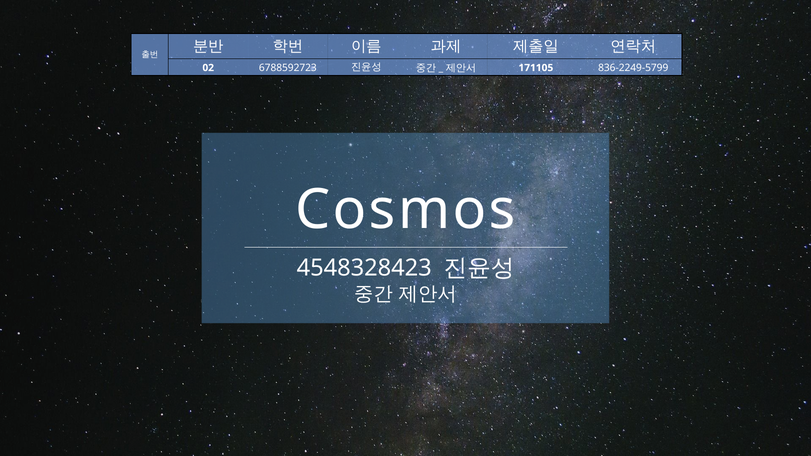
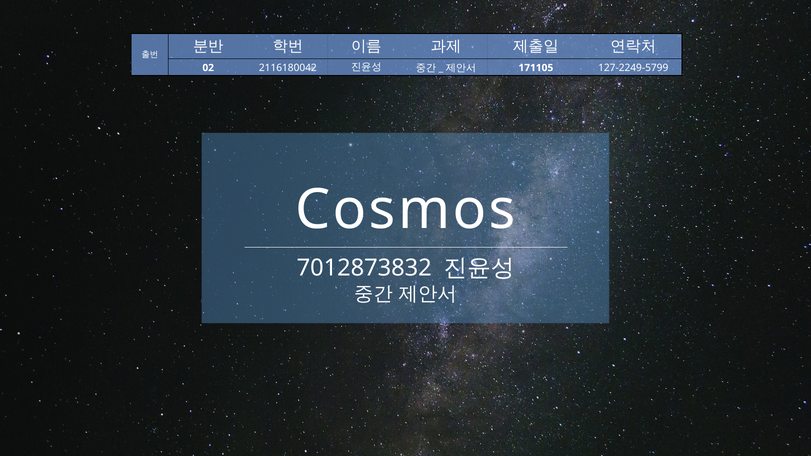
6788592723: 6788592723 -> 2116180042
836-2249-5799: 836-2249-5799 -> 127-2249-5799
4548328423: 4548328423 -> 7012873832
